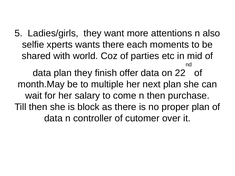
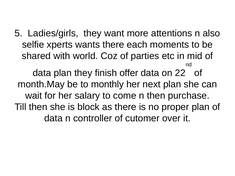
multiple: multiple -> monthly
